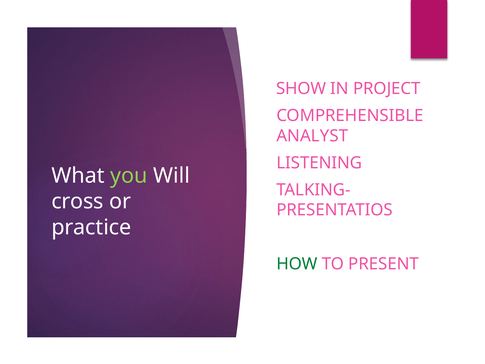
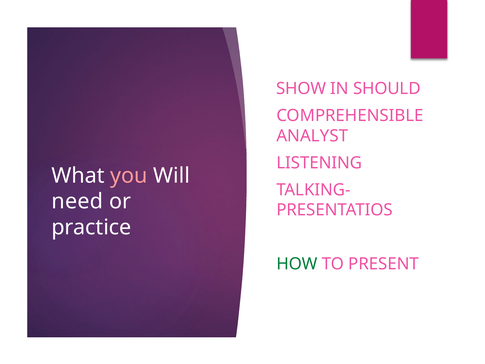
PROJECT: PROJECT -> SHOULD
you colour: light green -> pink
cross: cross -> need
